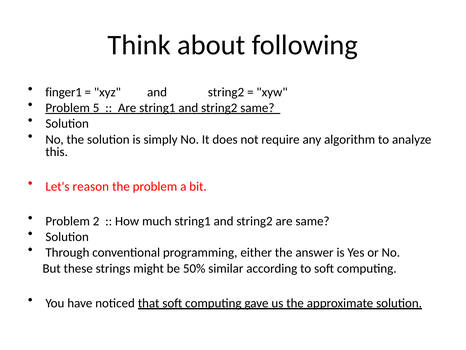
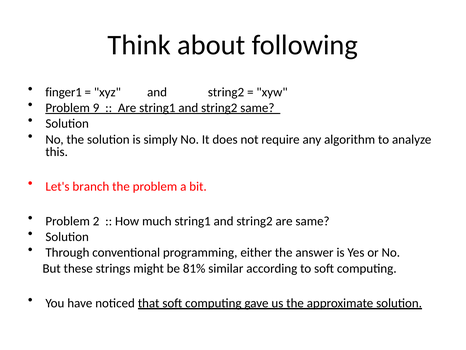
5: 5 -> 9
reason: reason -> branch
50%: 50% -> 81%
